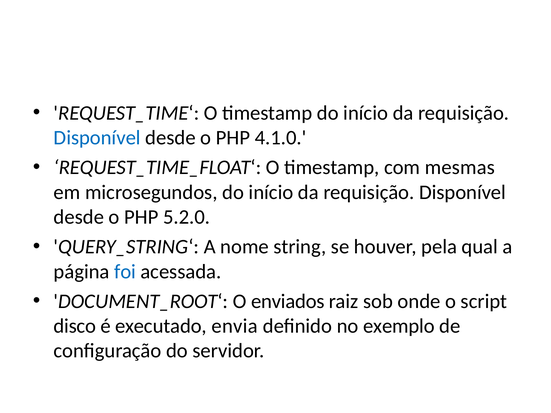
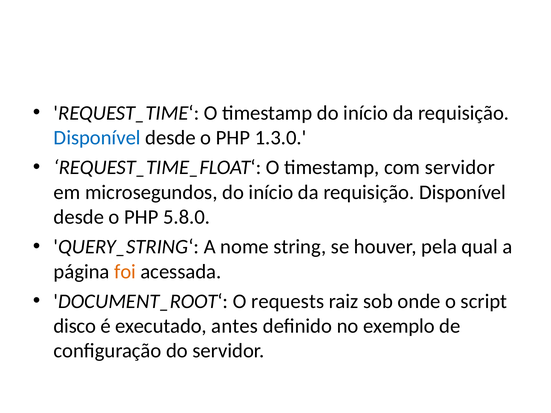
4.1.0: 4.1.0 -> 1.3.0
com mesmas: mesmas -> servidor
5.2.0: 5.2.0 -> 5.8.0
foi colour: blue -> orange
enviados: enviados -> requests
envia: envia -> antes
